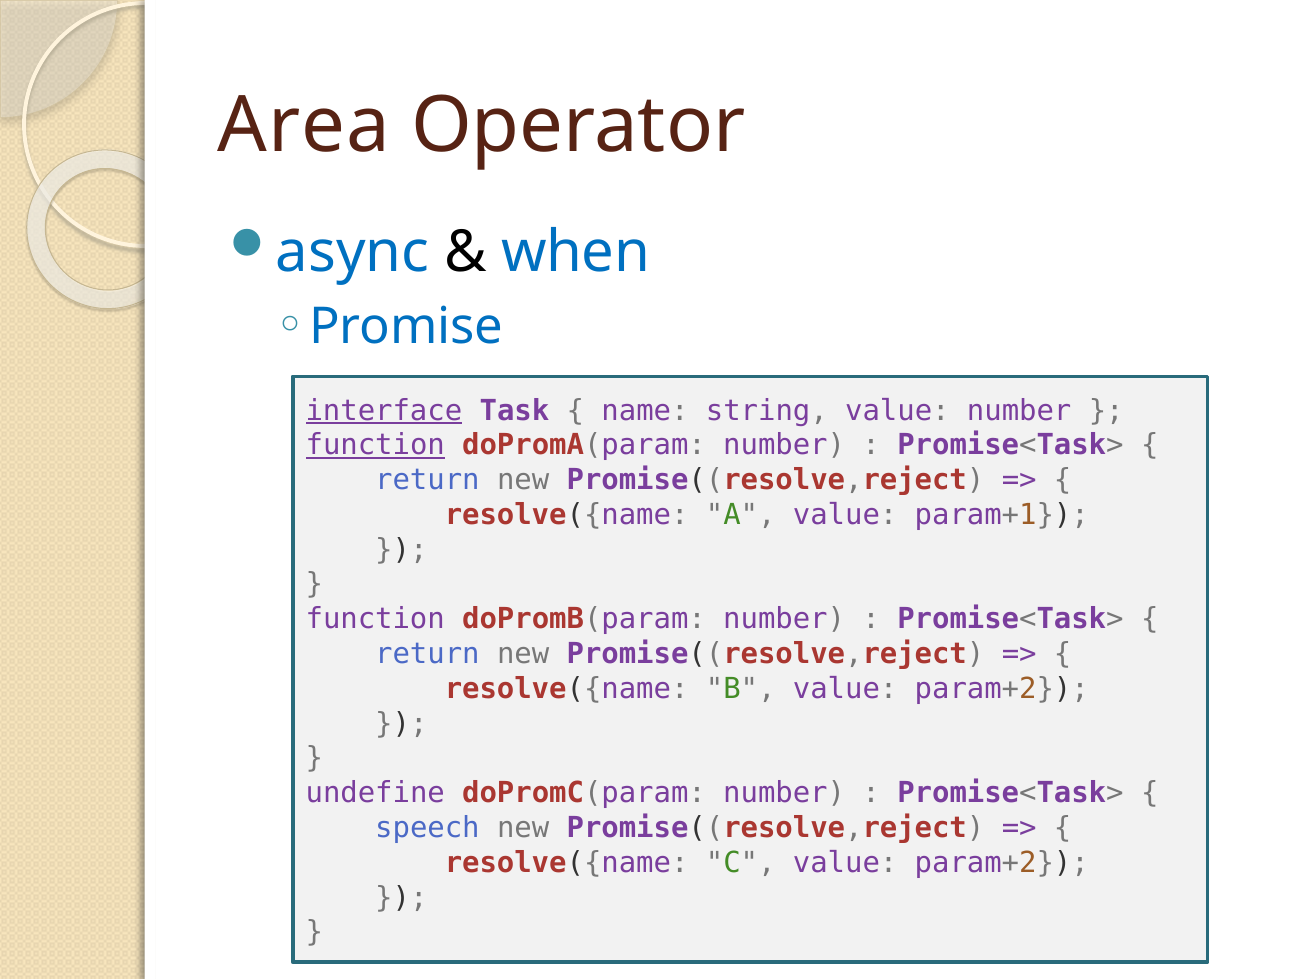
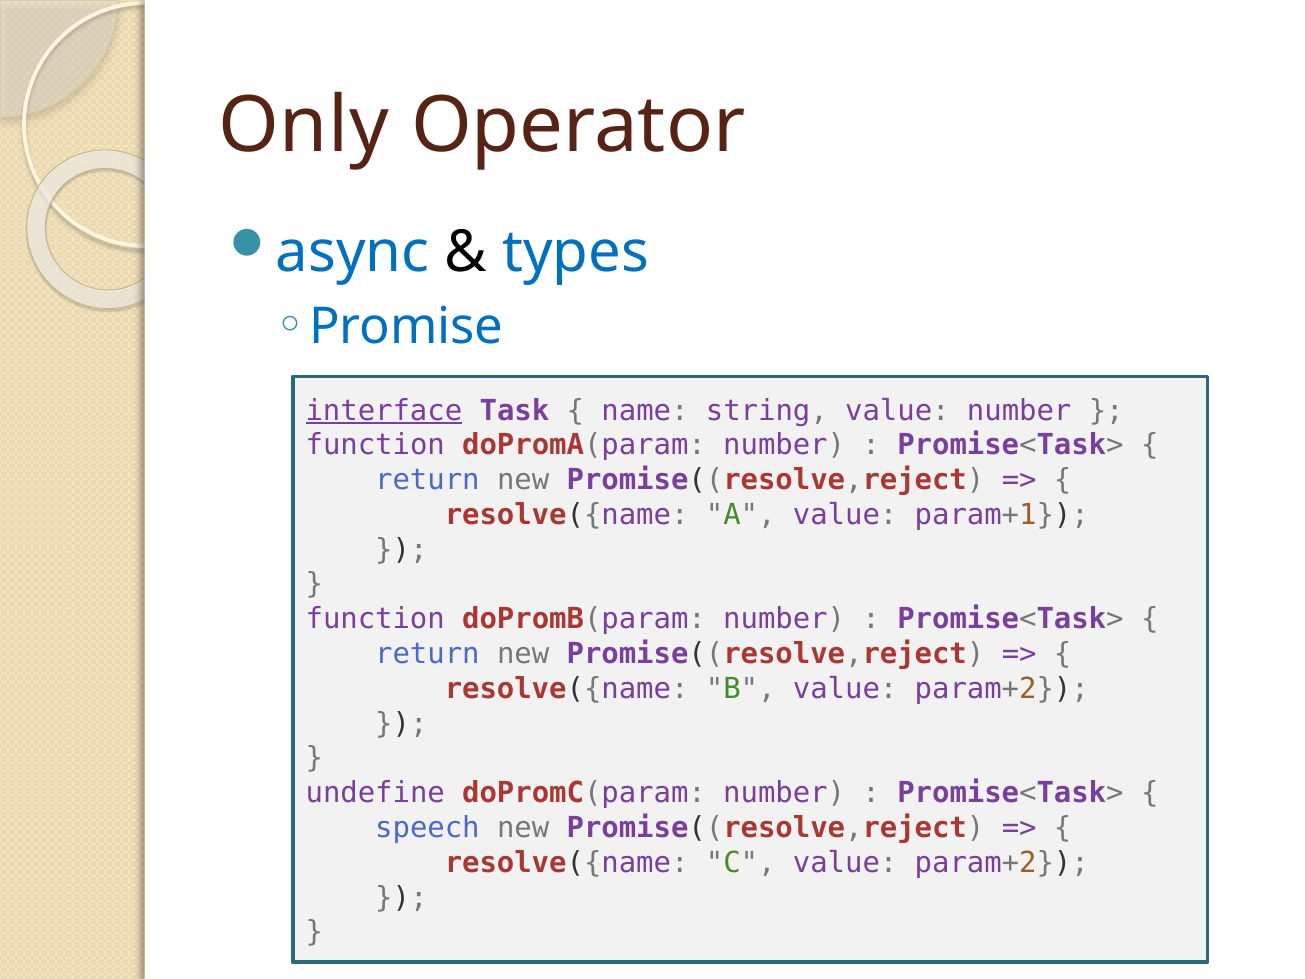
Area: Area -> Only
when: when -> types
function at (375, 445) underline: present -> none
